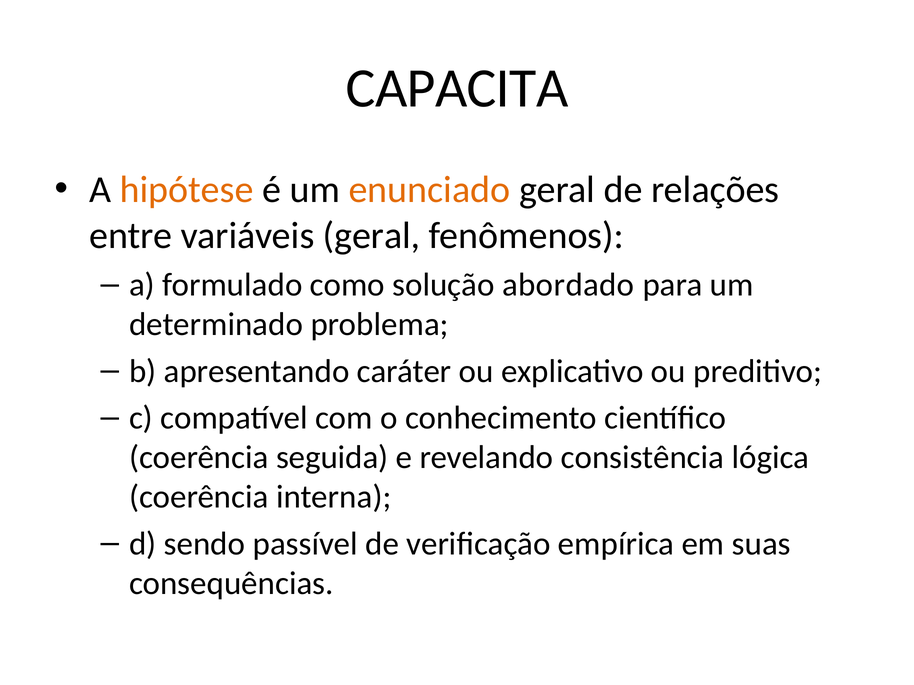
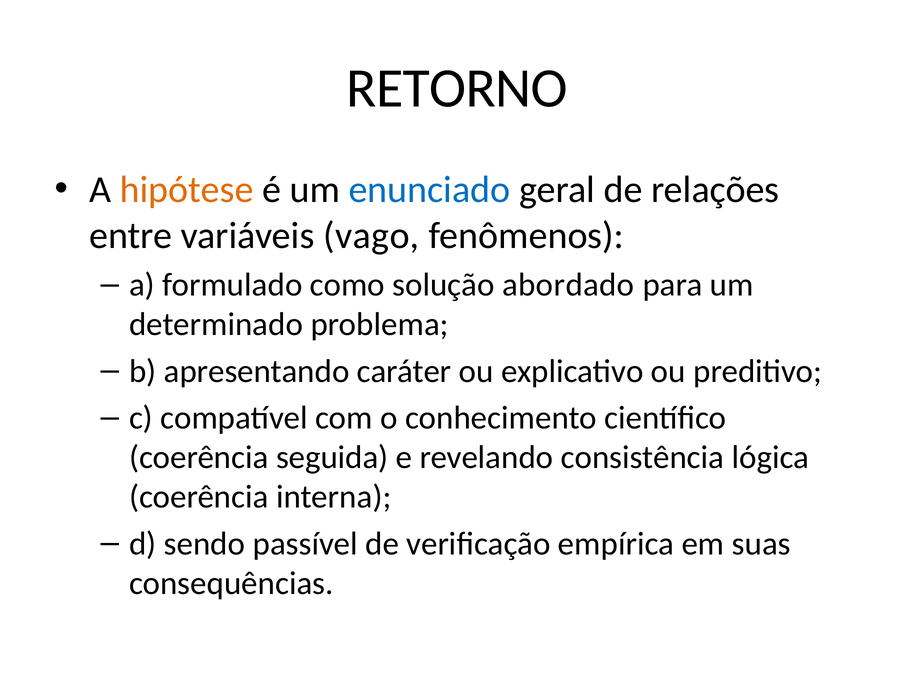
CAPACITA: CAPACITA -> RETORNO
enunciado colour: orange -> blue
variáveis geral: geral -> vago
